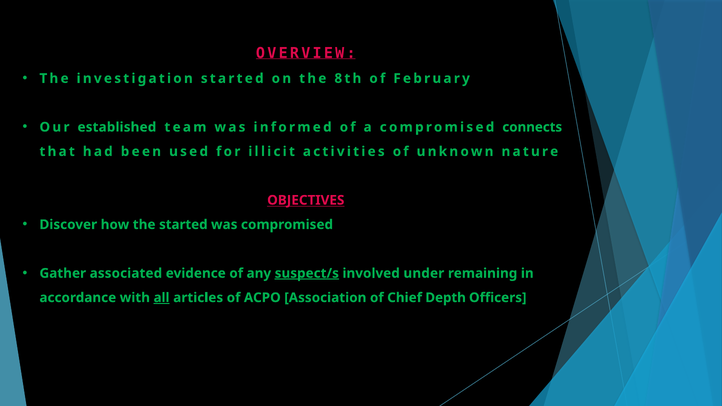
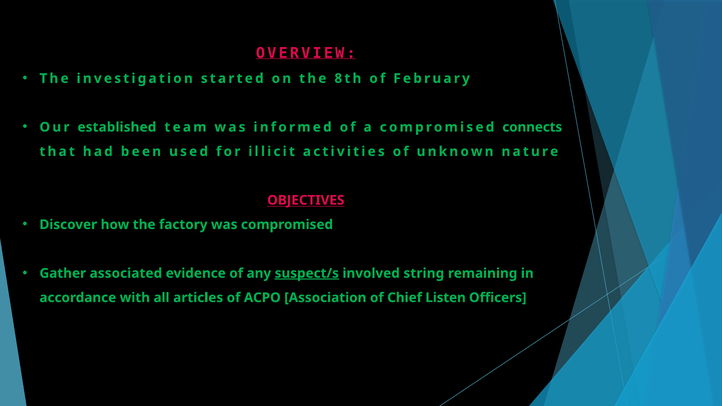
the started: started -> factory
under: under -> string
all underline: present -> none
Depth: Depth -> Listen
